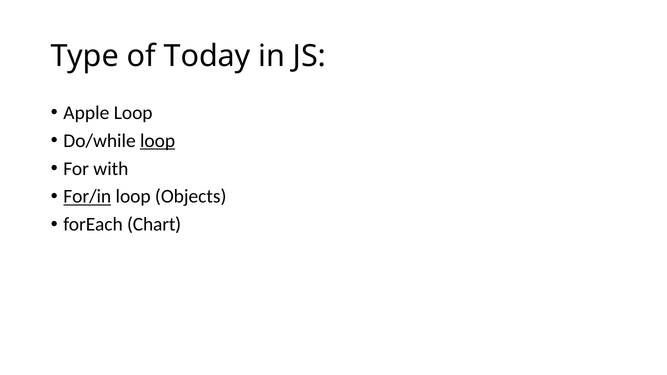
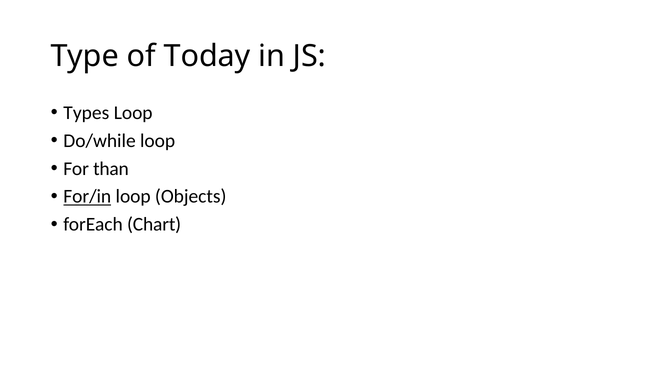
Apple: Apple -> Types
loop at (158, 141) underline: present -> none
with: with -> than
